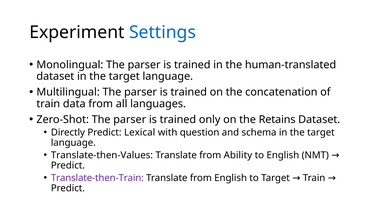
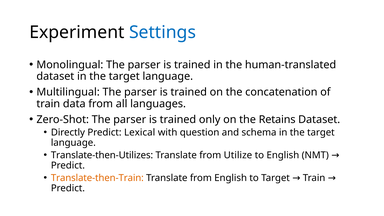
Translate-then-Values: Translate-then-Values -> Translate-then-Utilizes
Ability: Ability -> Utilize
Translate-then-Train colour: purple -> orange
